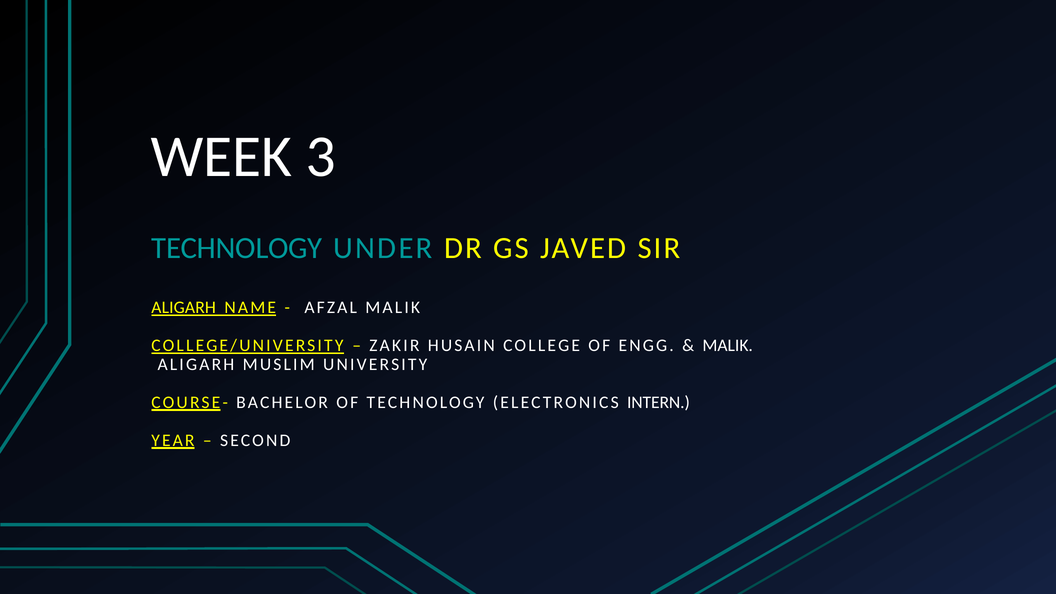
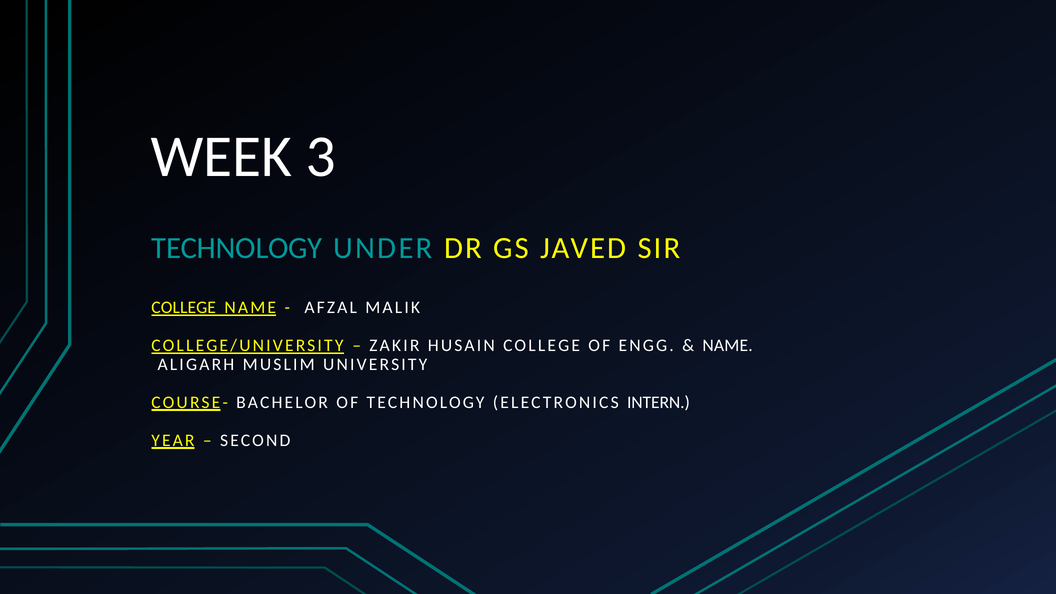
ALIGARH at (184, 308): ALIGARH -> COLLEGE
MALIK at (728, 346): MALIK -> NAME
